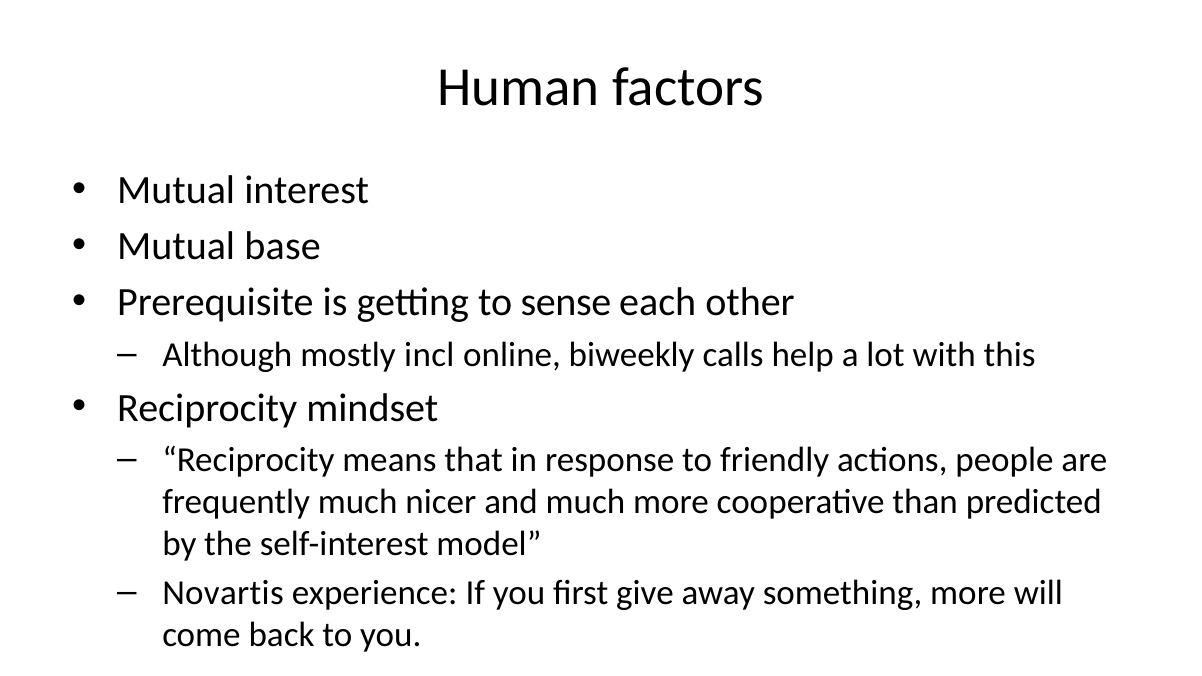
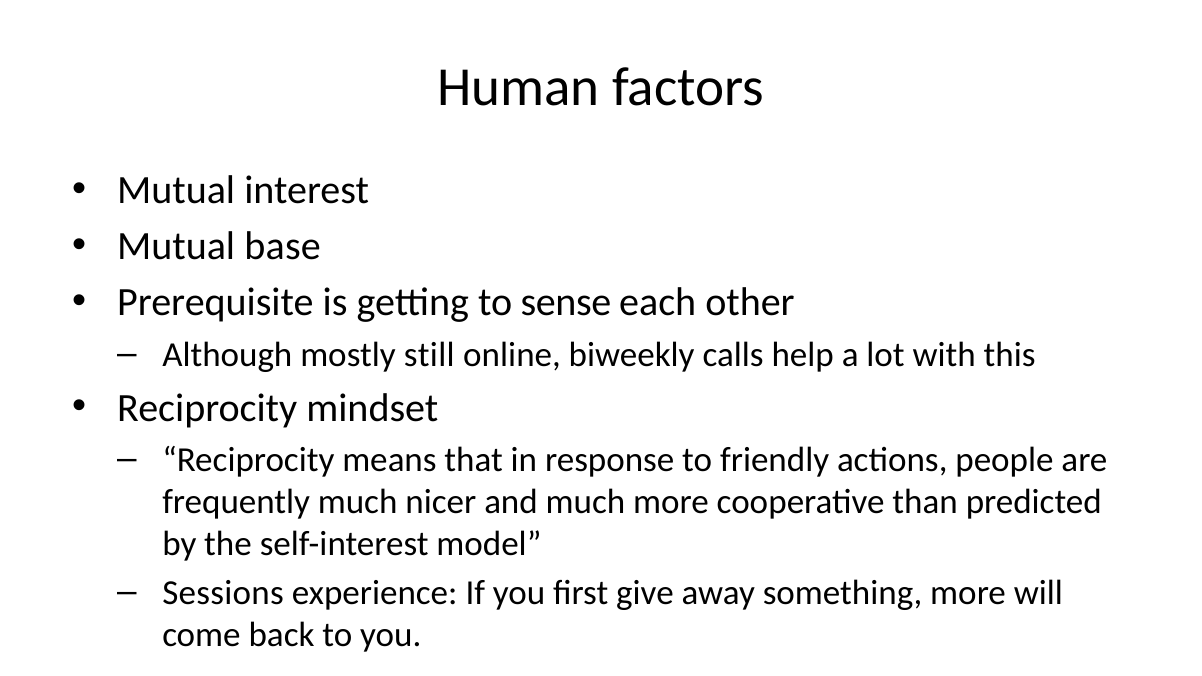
incl: incl -> still
Novartis: Novartis -> Sessions
